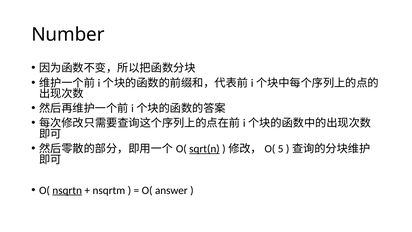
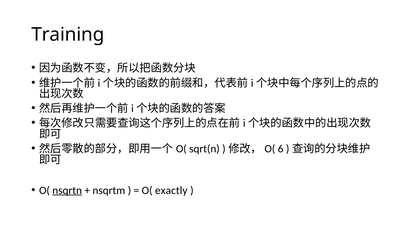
Number: Number -> Training
sqrt(n underline: present -> none
5: 5 -> 6
answer: answer -> exactly
